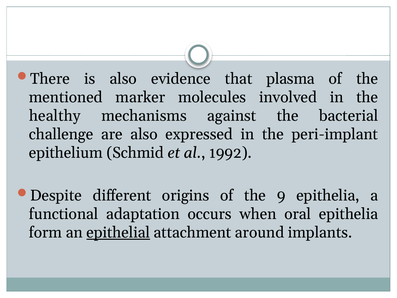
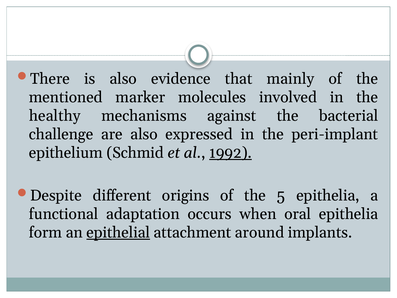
plasma: plasma -> mainly
1992 underline: none -> present
9: 9 -> 5
